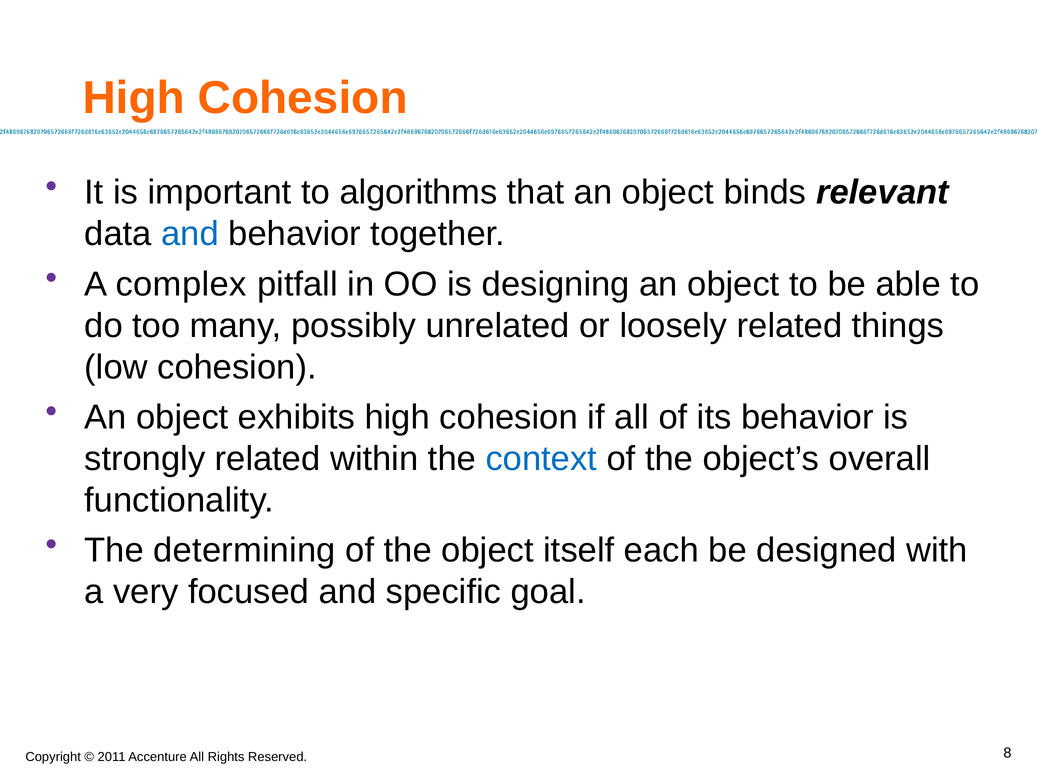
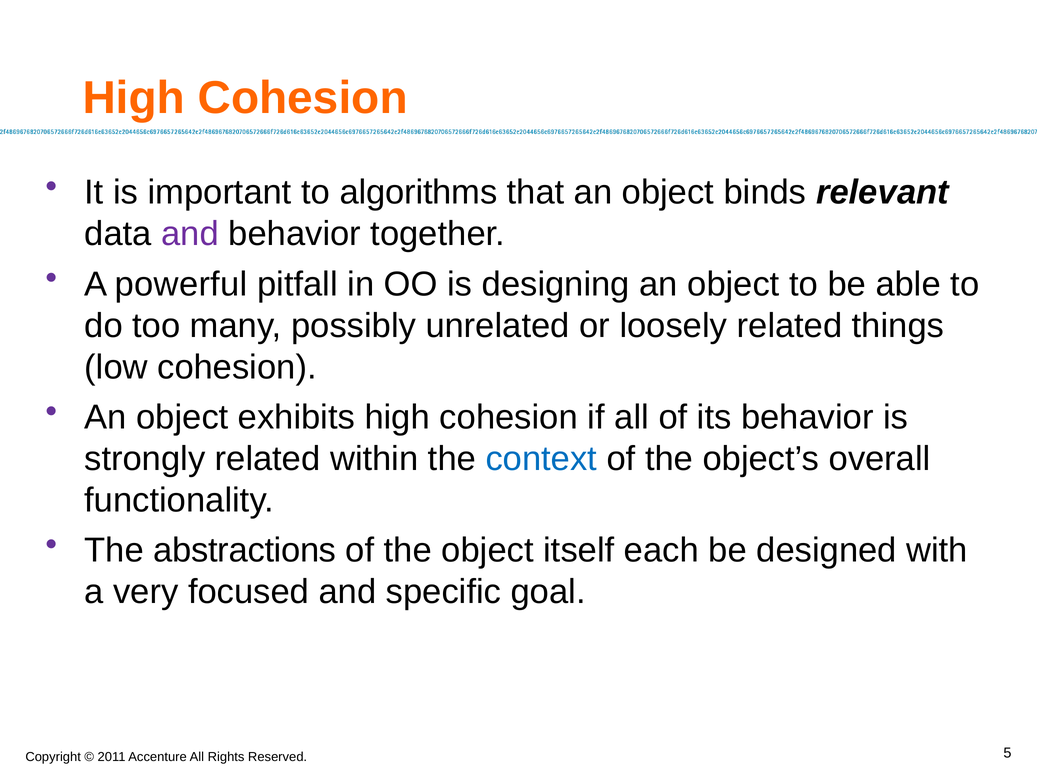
and at (190, 234) colour: blue -> purple
complex: complex -> powerful
determining: determining -> abstractions
8: 8 -> 5
